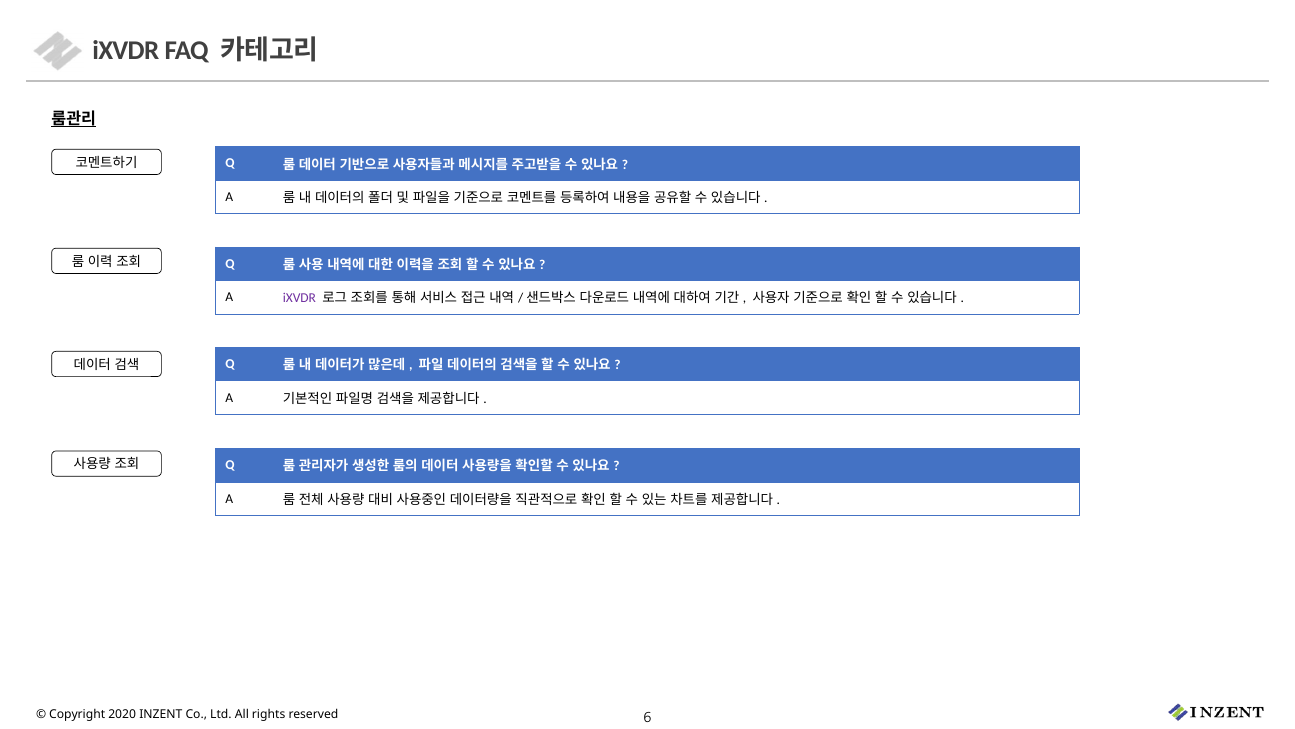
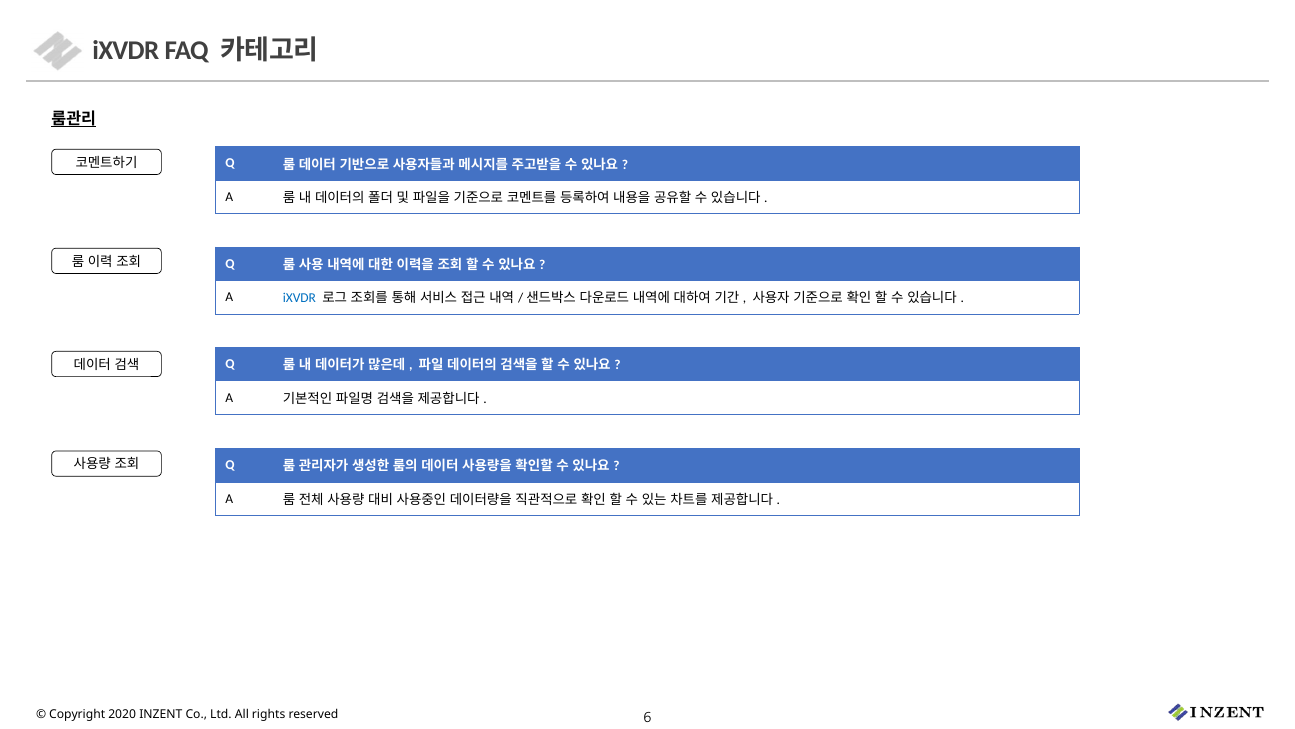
iXVDR at (299, 298) colour: purple -> blue
